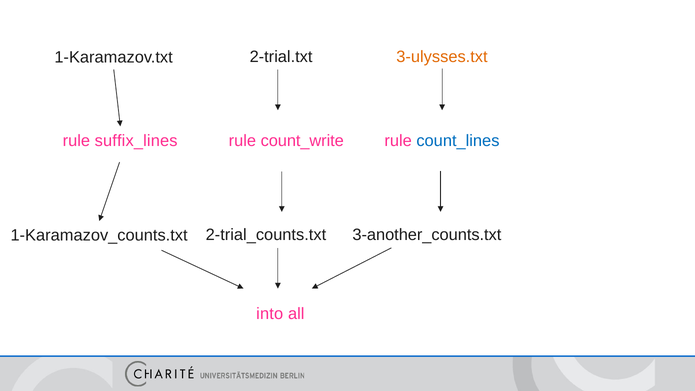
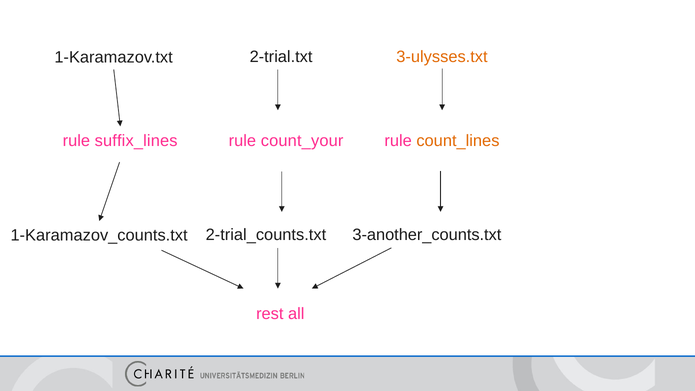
count_write: count_write -> count_your
count_lines colour: blue -> orange
into: into -> rest
